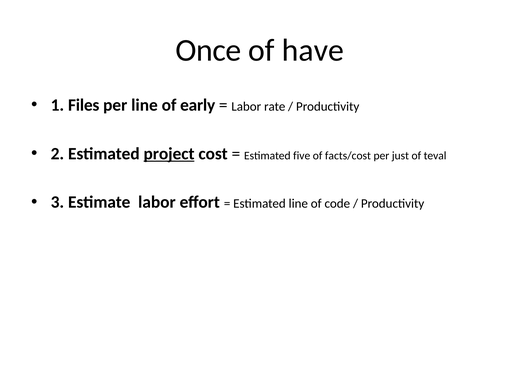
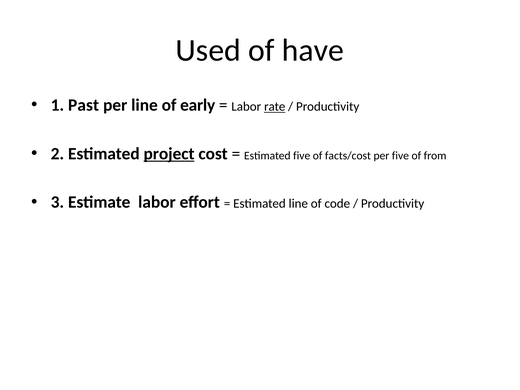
Once: Once -> Used
Files: Files -> Past
rate underline: none -> present
per just: just -> five
teval: teval -> from
